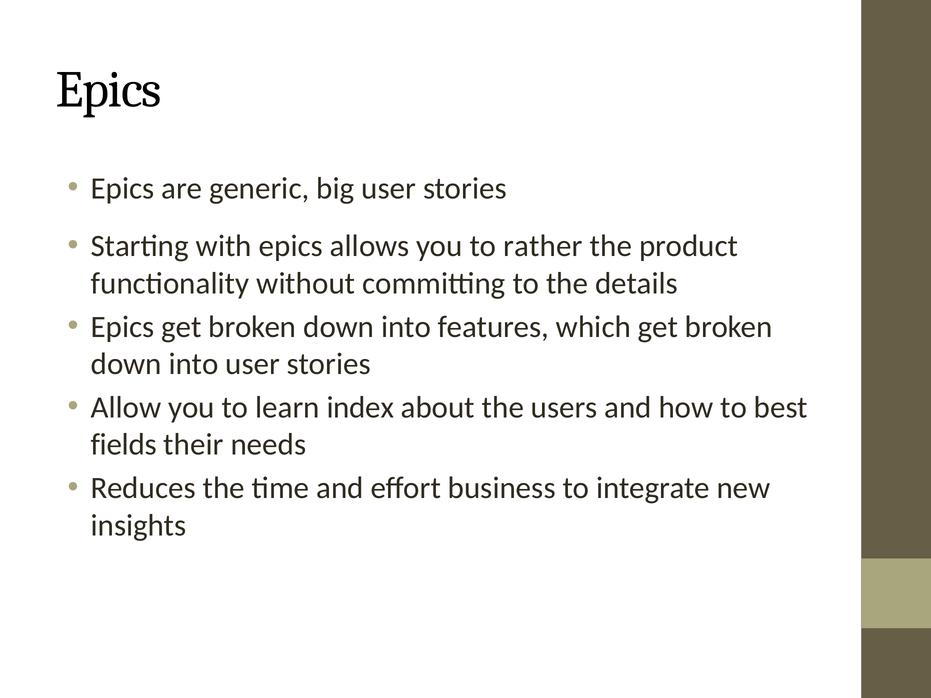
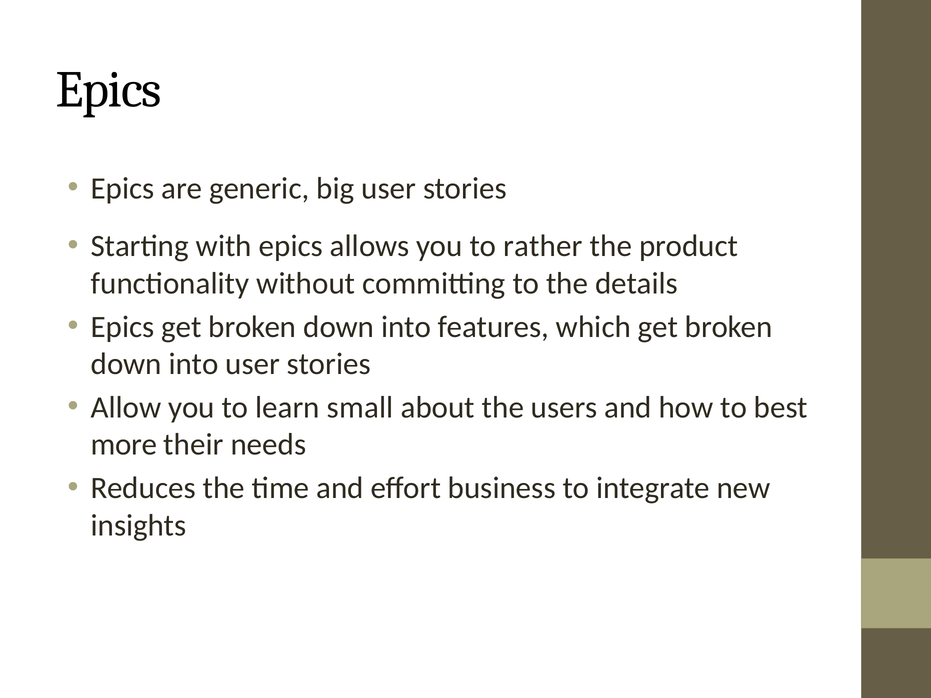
index: index -> small
fields: fields -> more
